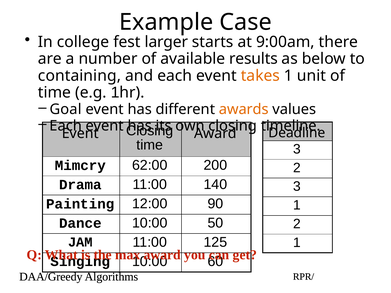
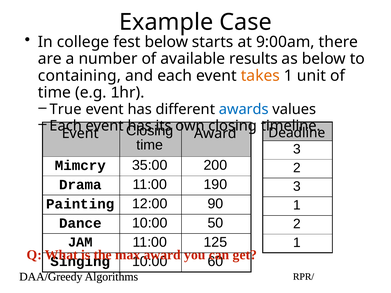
fest larger: larger -> below
Goal: Goal -> True
awards colour: orange -> blue
62:00: 62:00 -> 35:00
140: 140 -> 190
